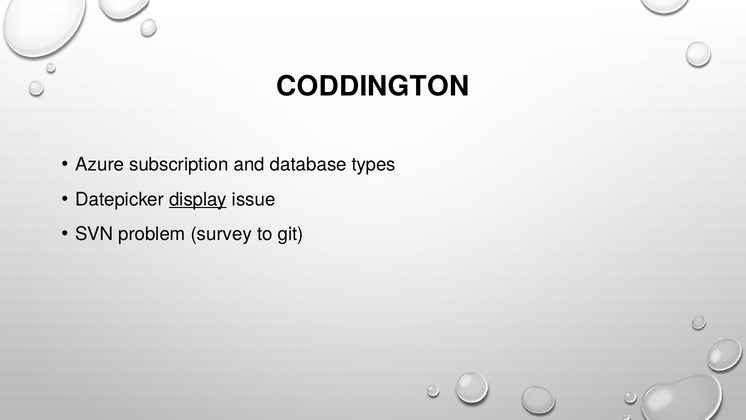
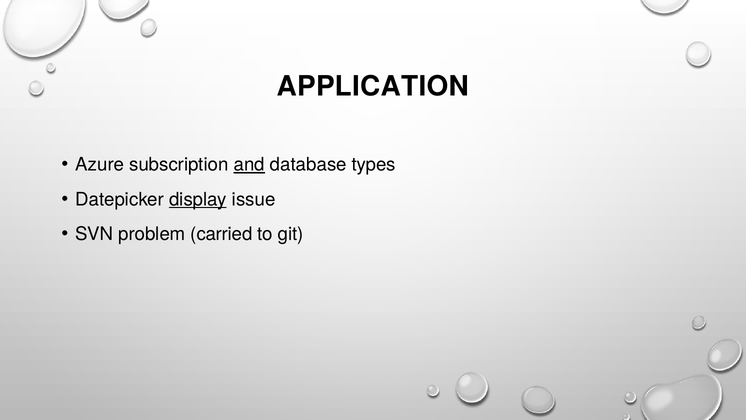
CODDINGTON: CODDINGTON -> APPLICATION
and underline: none -> present
survey: survey -> carried
